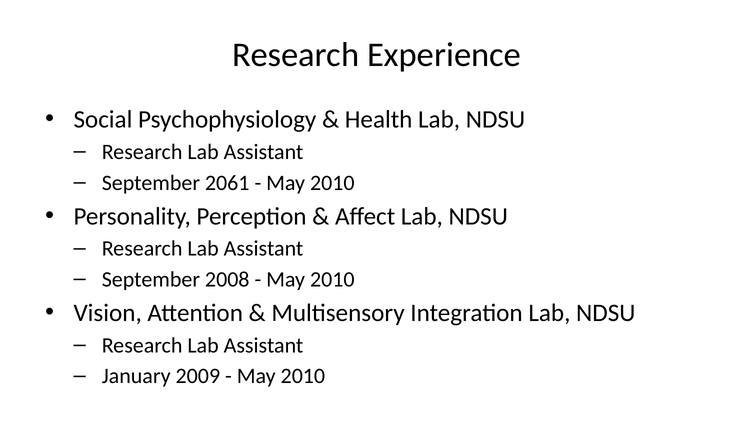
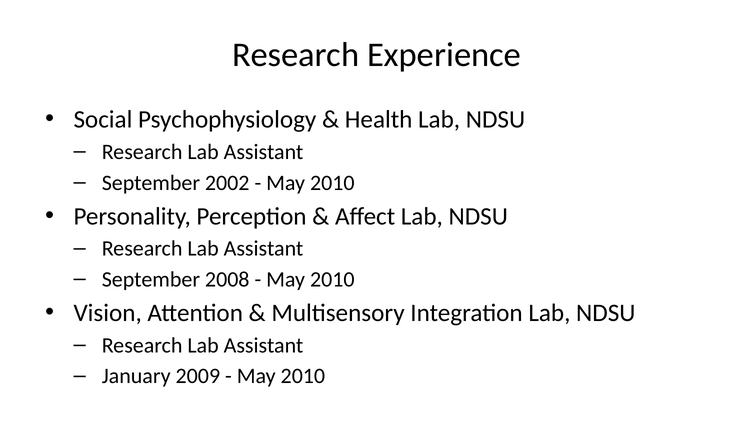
2061: 2061 -> 2002
